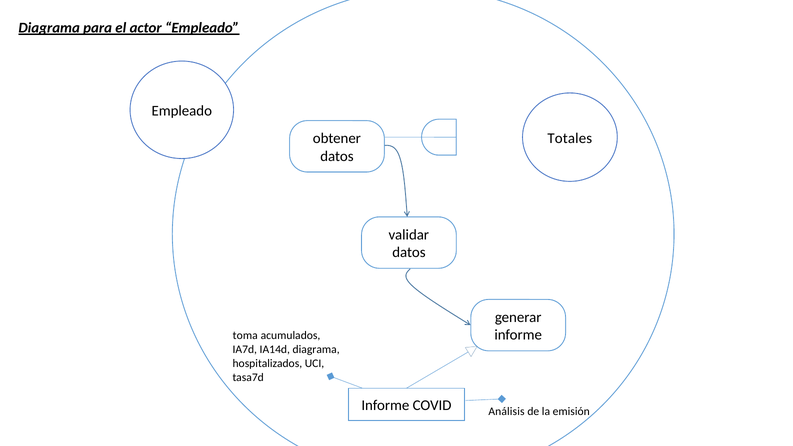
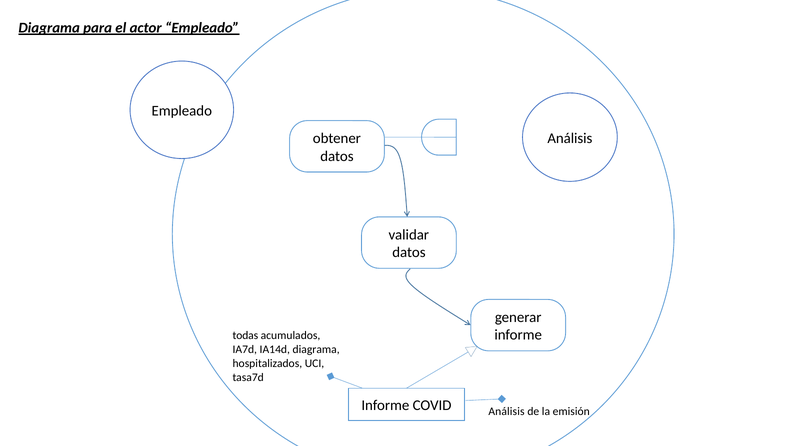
Totales at (570, 138): Totales -> Análisis
toma: toma -> todas
